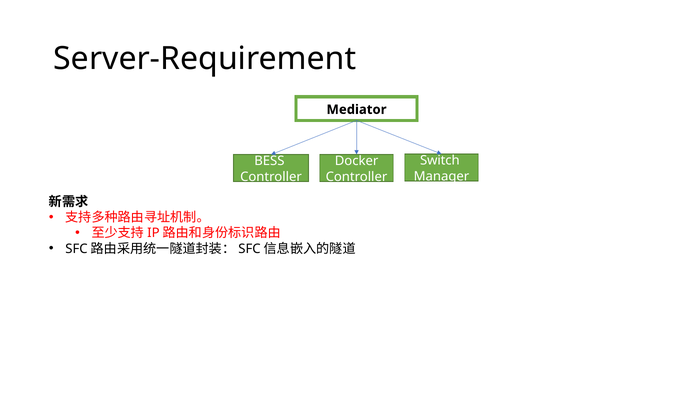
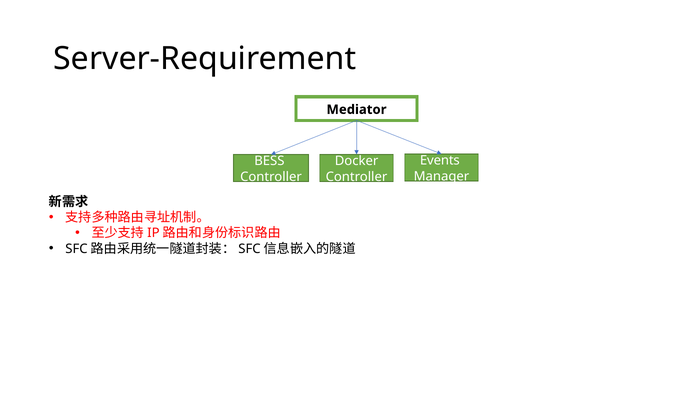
Switch: Switch -> Events
